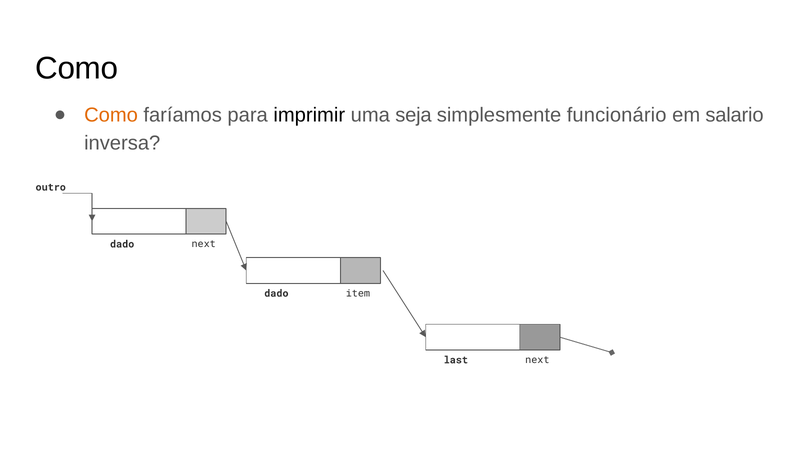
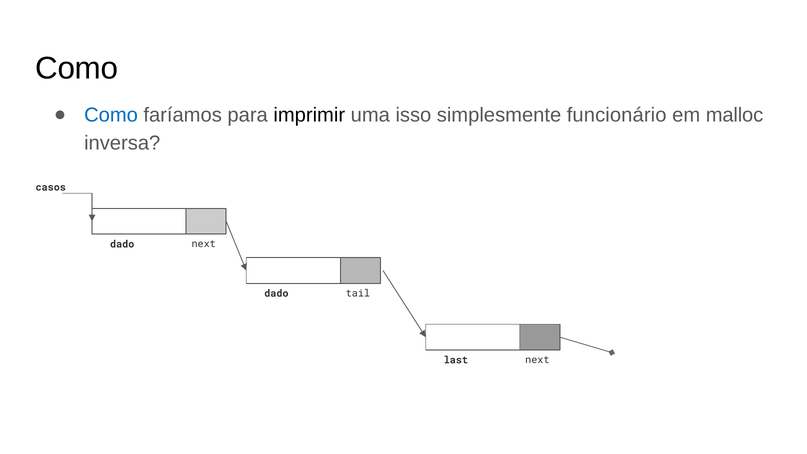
Como at (111, 115) colour: orange -> blue
seja: seja -> isso
salario: salario -> malloc
outro: outro -> casos
item: item -> tail
